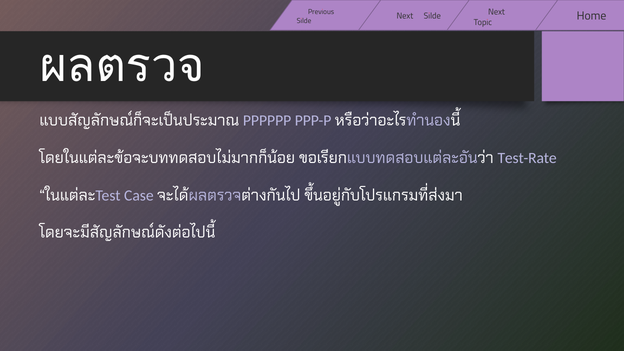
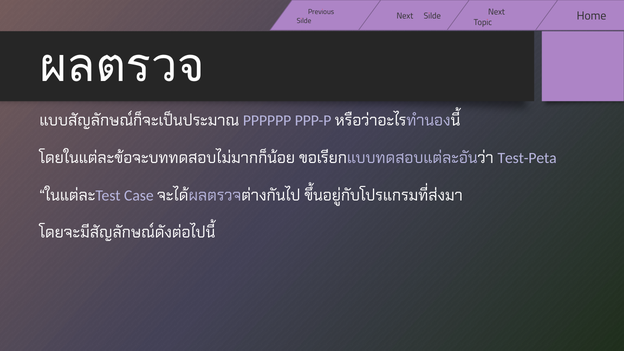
Test-Rate: Test-Rate -> Test-Peta
